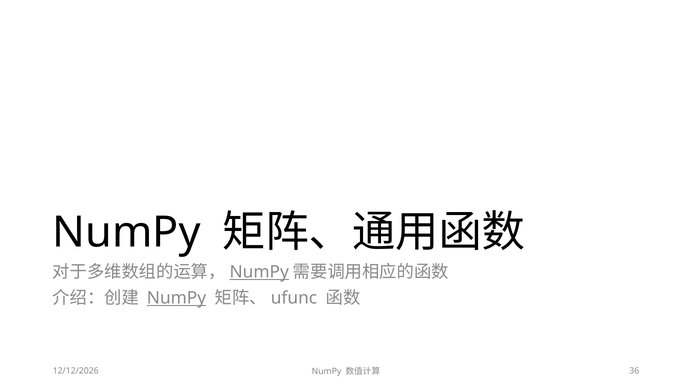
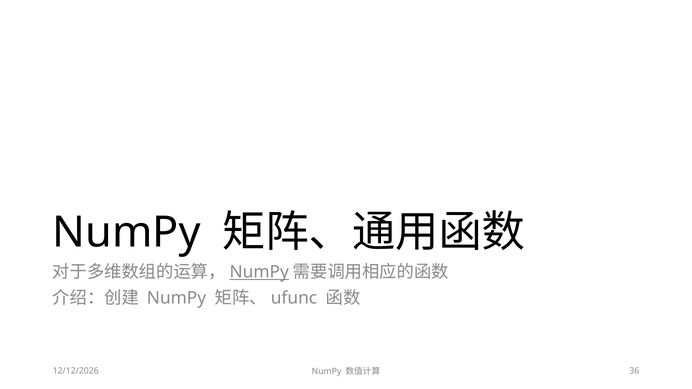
NumPy at (177, 298) underline: present -> none
